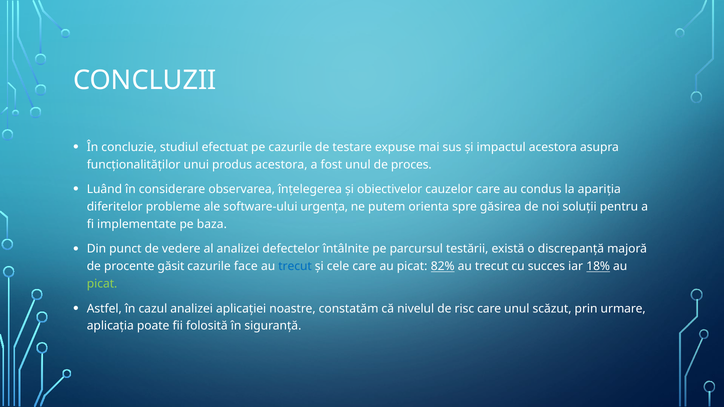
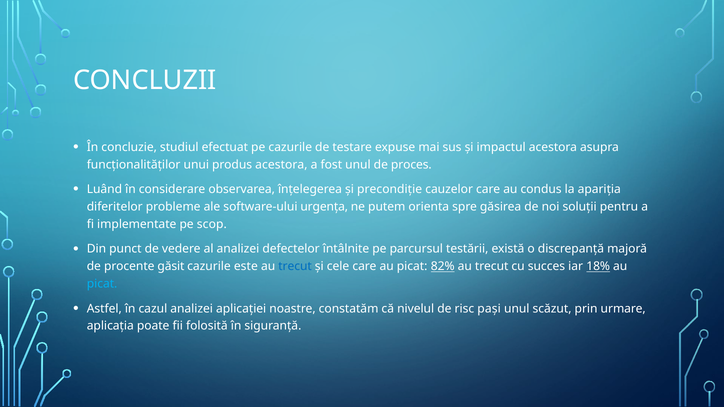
obiectivelor: obiectivelor -> precondiție
baza: baza -> scop
face: face -> este
picat at (102, 284) colour: light green -> light blue
risc care: care -> pași
